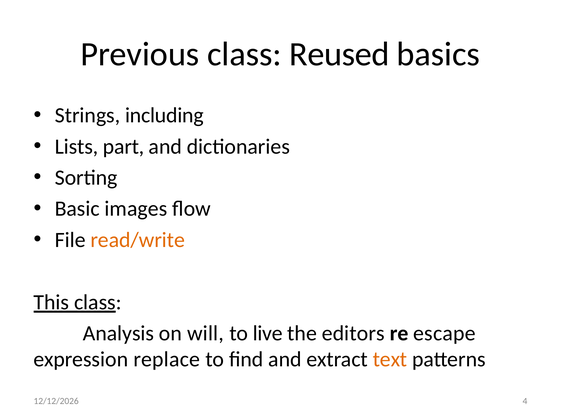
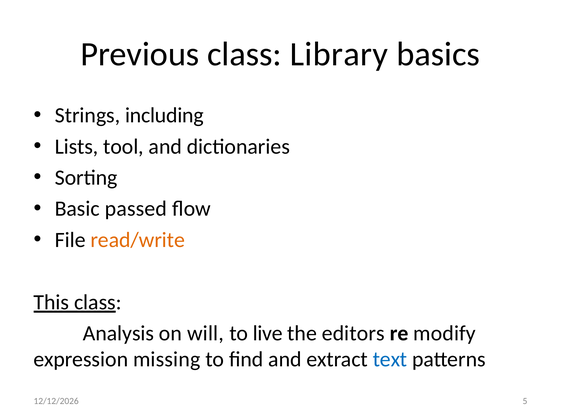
Reused: Reused -> Library
part: part -> tool
images: images -> passed
escape: escape -> modify
replace: replace -> missing
text colour: orange -> blue
4: 4 -> 5
